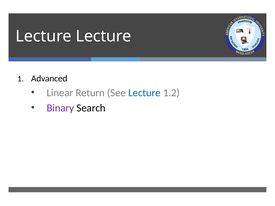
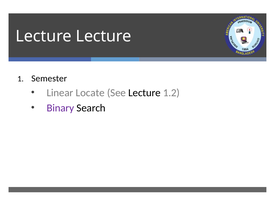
Advanced: Advanced -> Semester
Return: Return -> Locate
Lecture at (144, 93) colour: blue -> black
